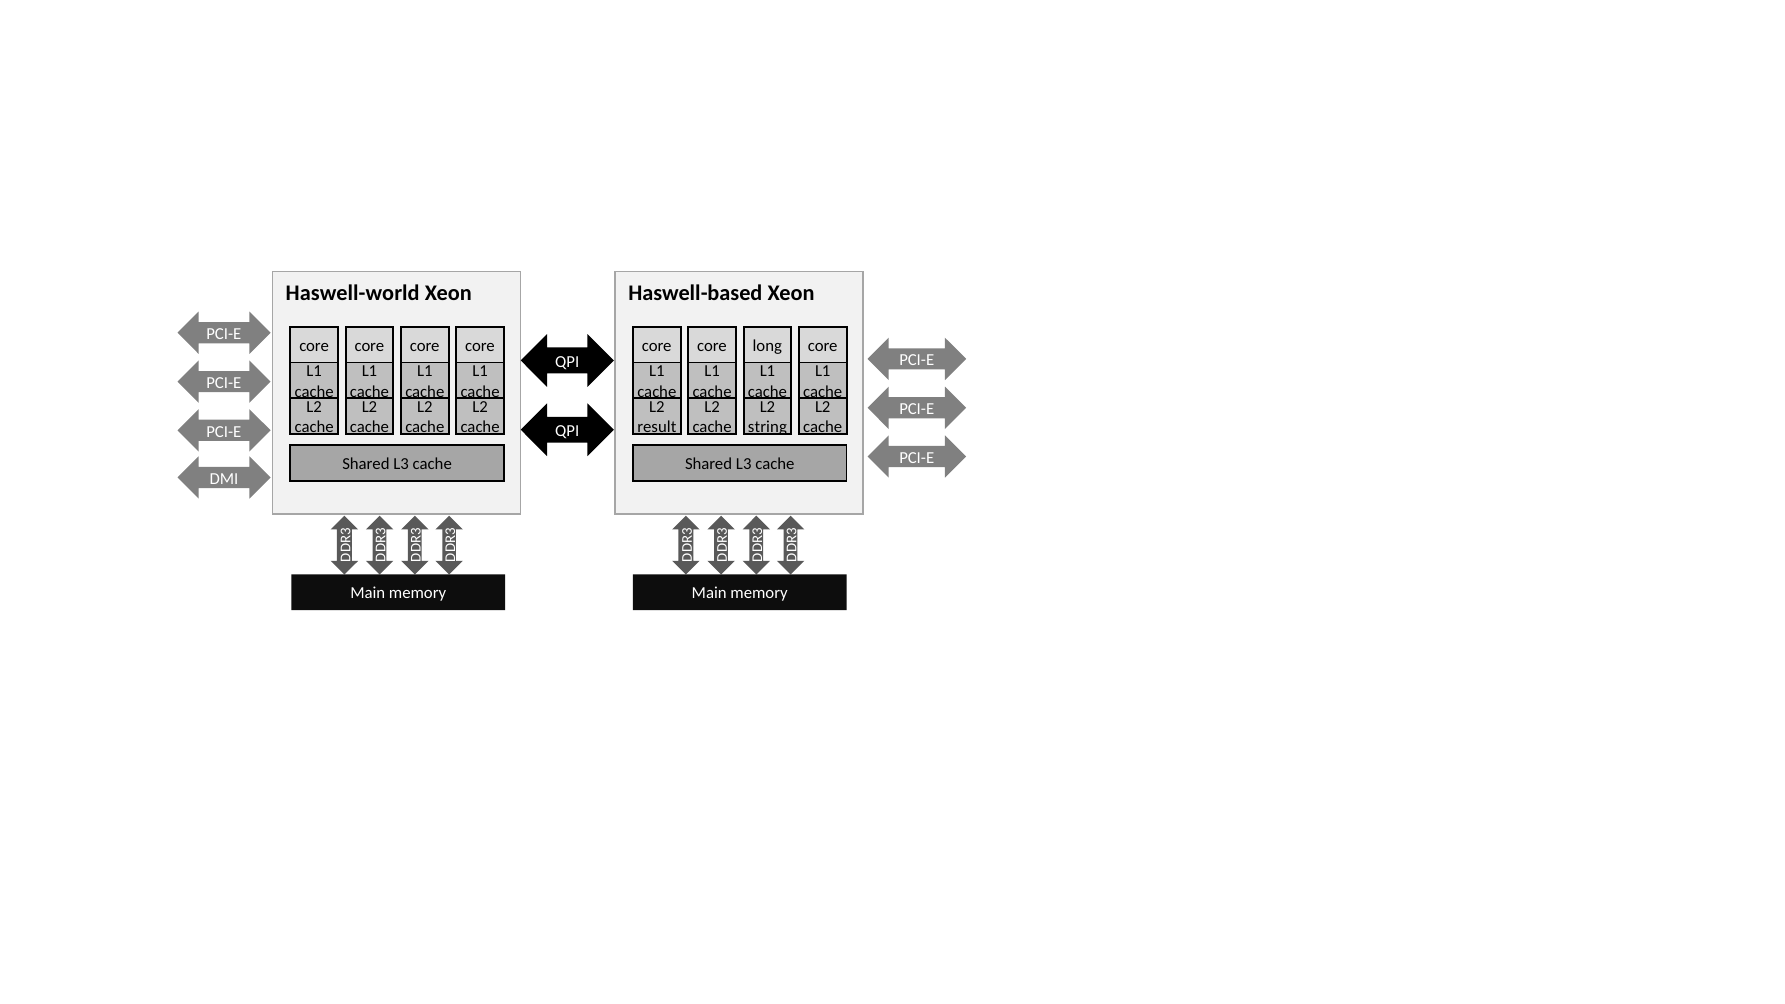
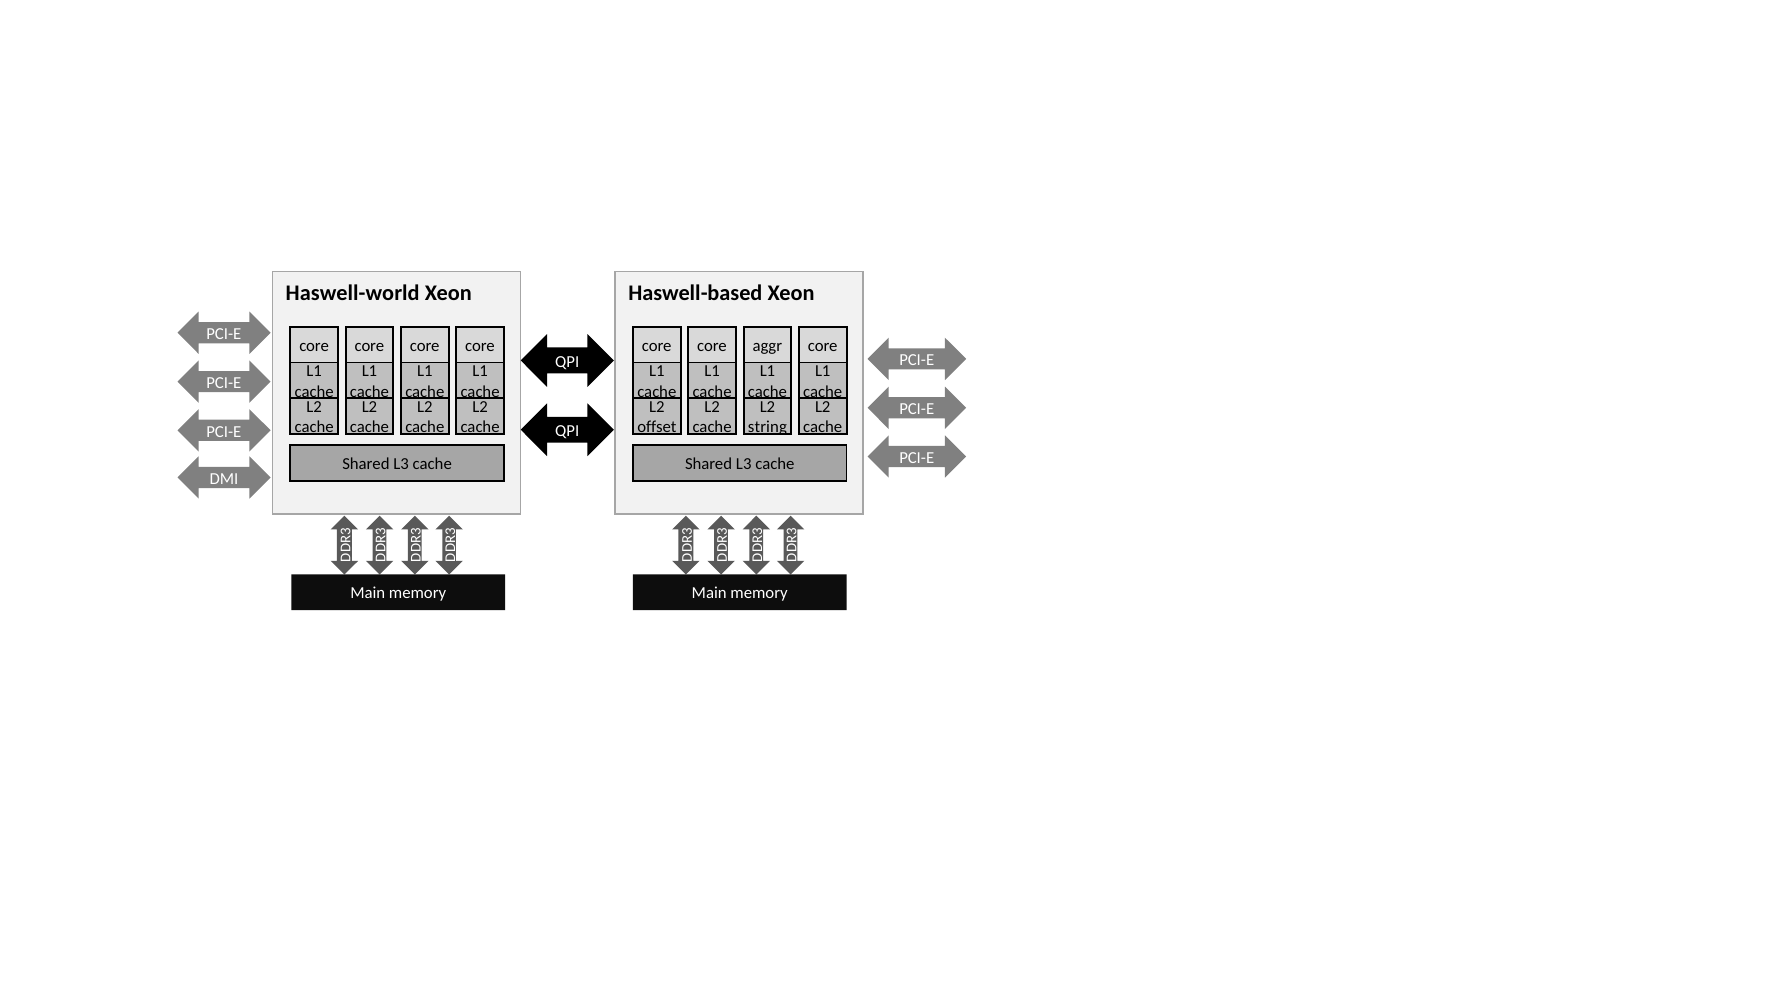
long: long -> aggr
result: result -> offset
